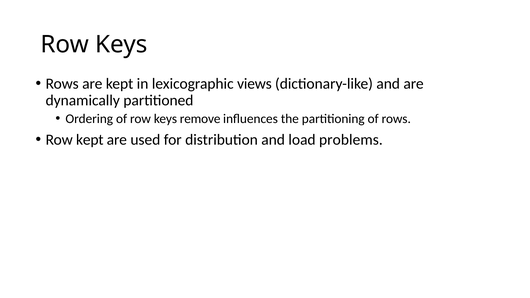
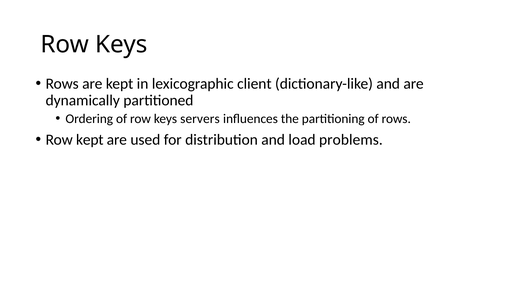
views: views -> client
remove: remove -> servers
